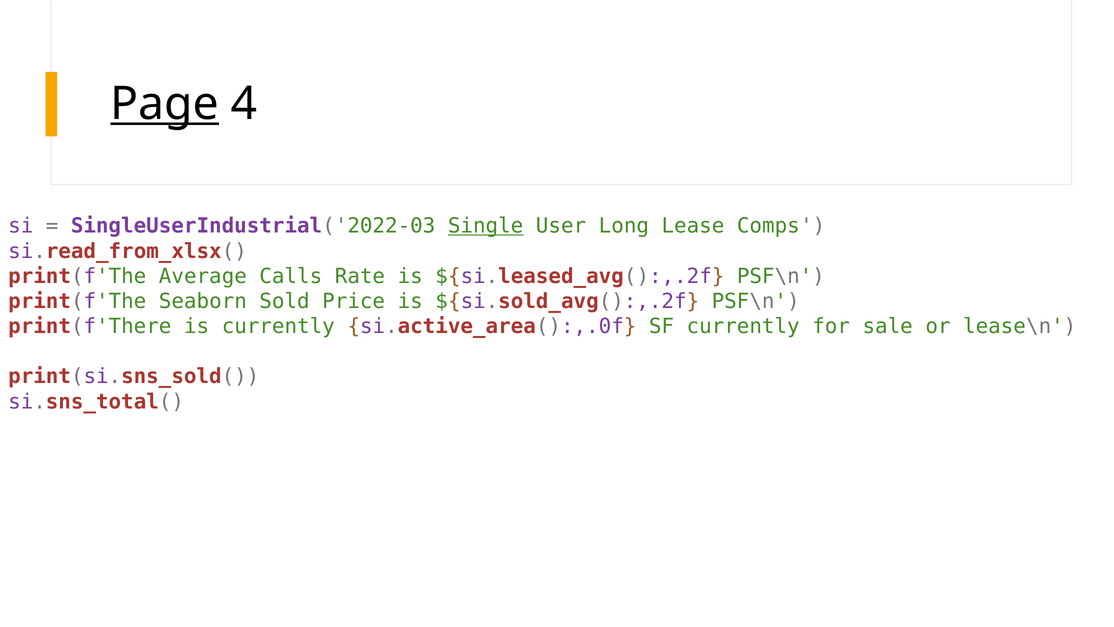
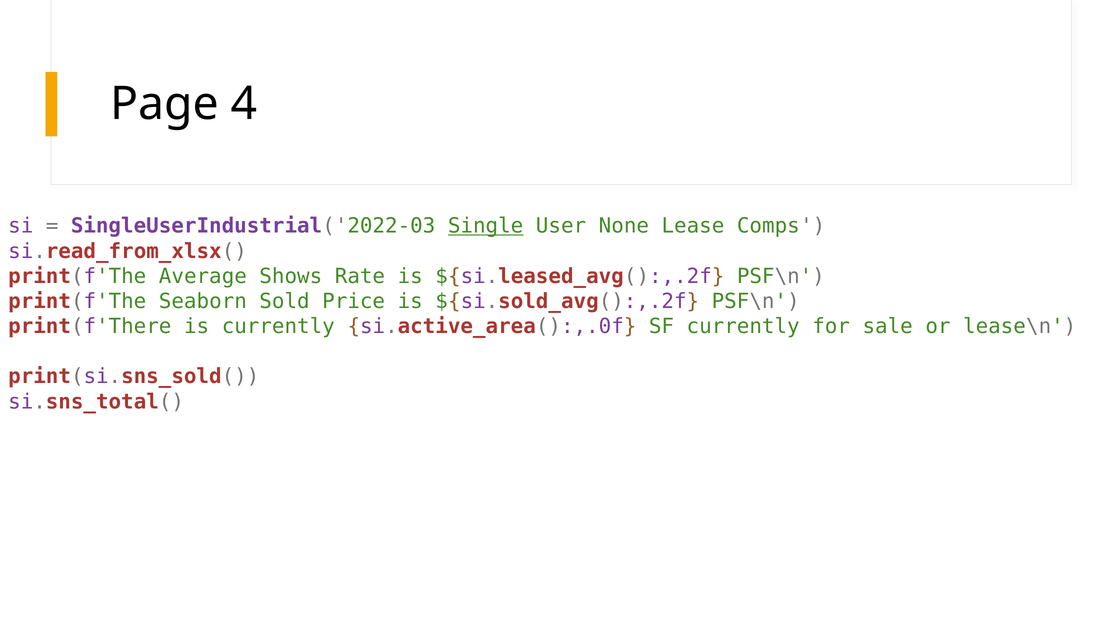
Page underline: present -> none
Long: Long -> None
Calls: Calls -> Shows
